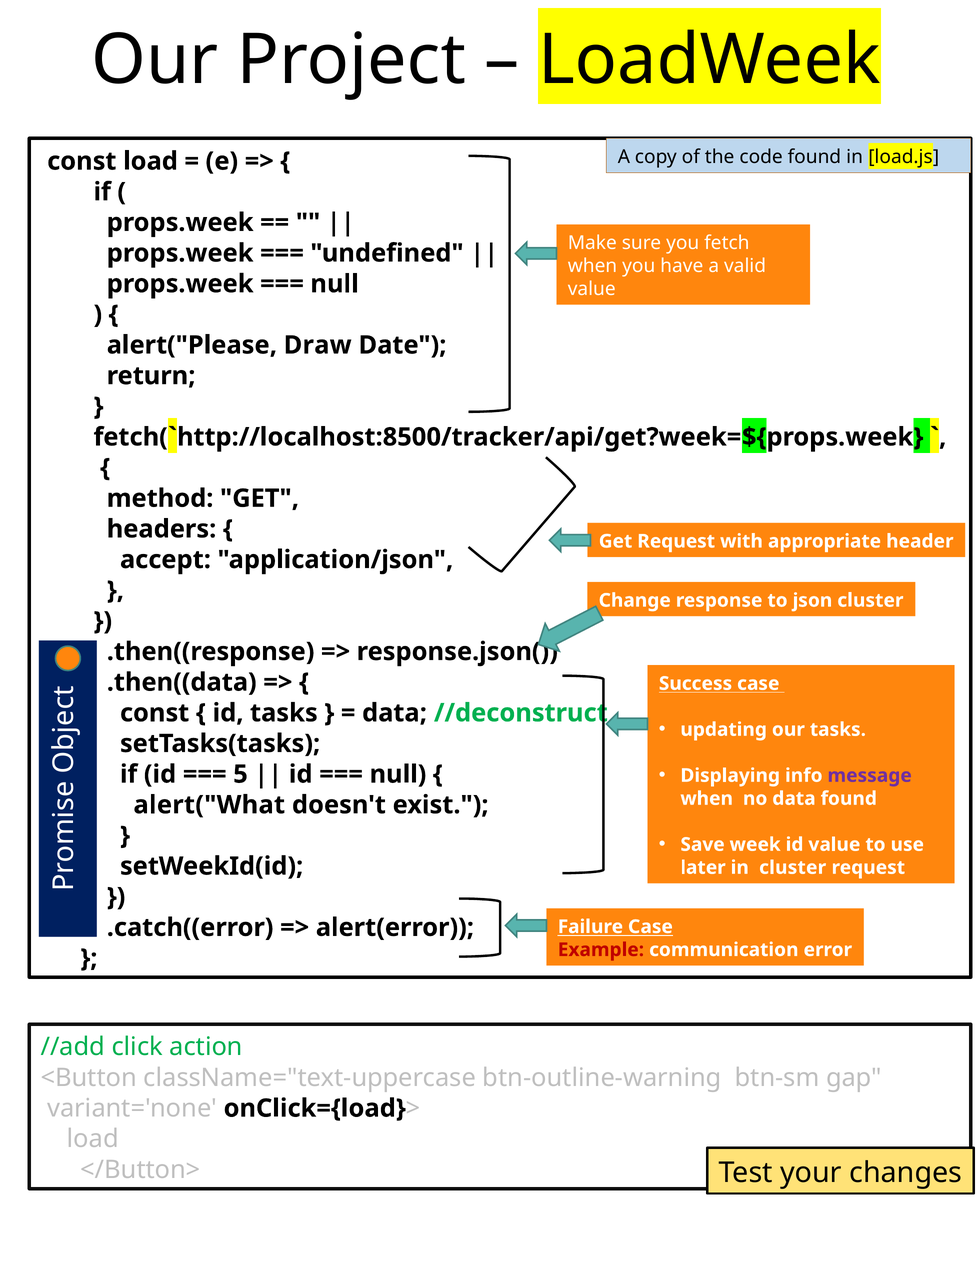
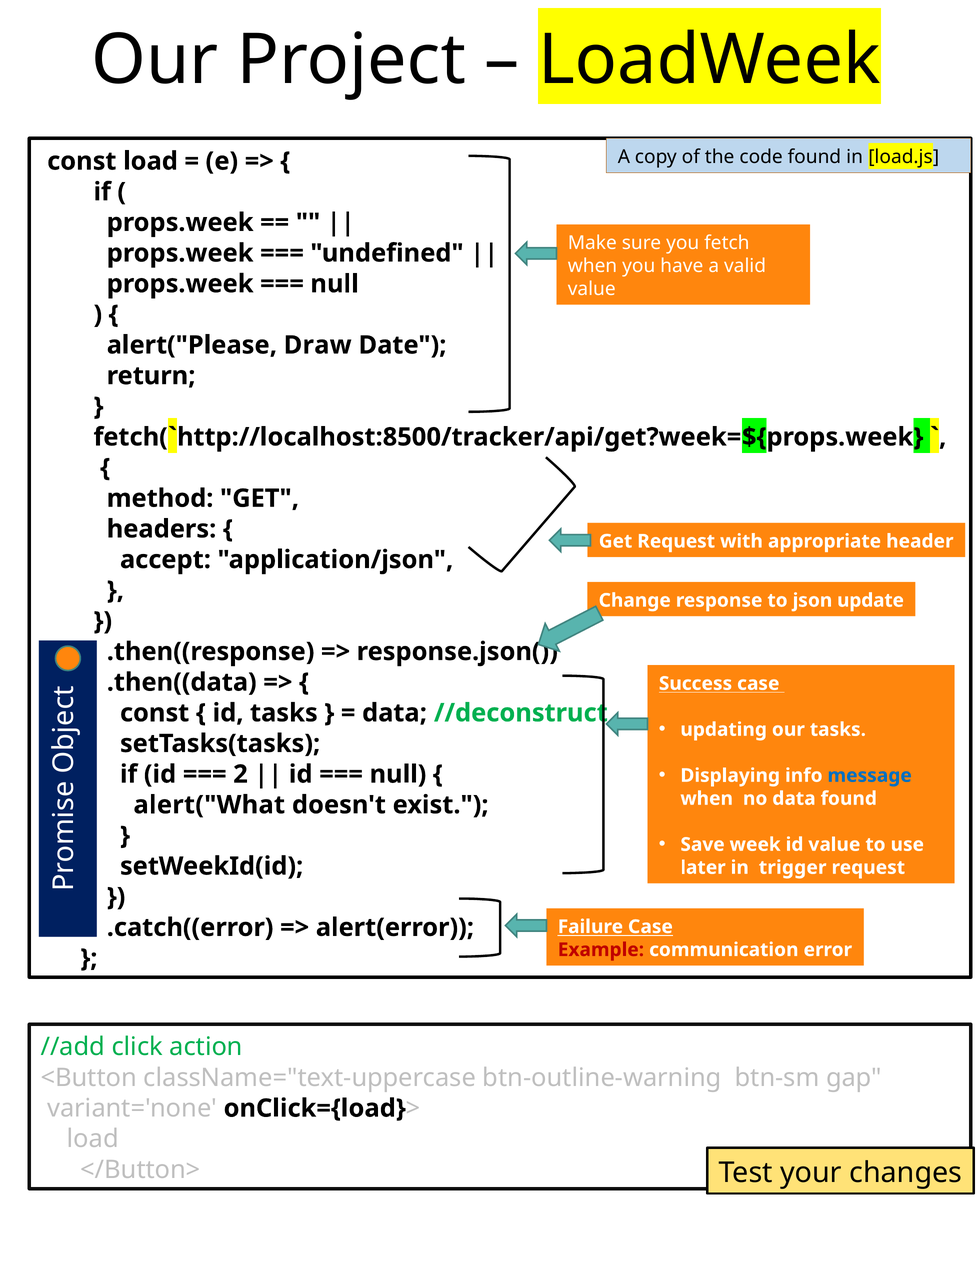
json cluster: cluster -> update
message colour: purple -> blue
5: 5 -> 2
in cluster: cluster -> trigger
